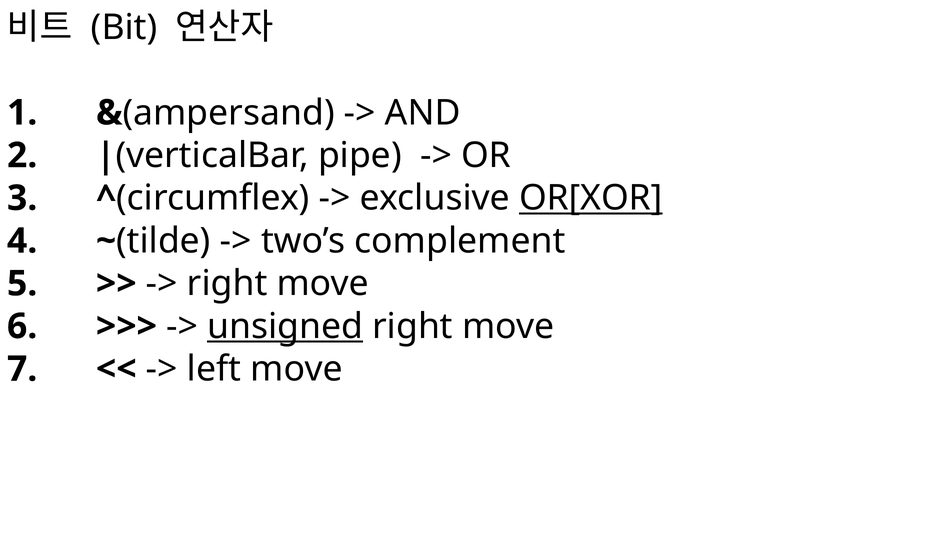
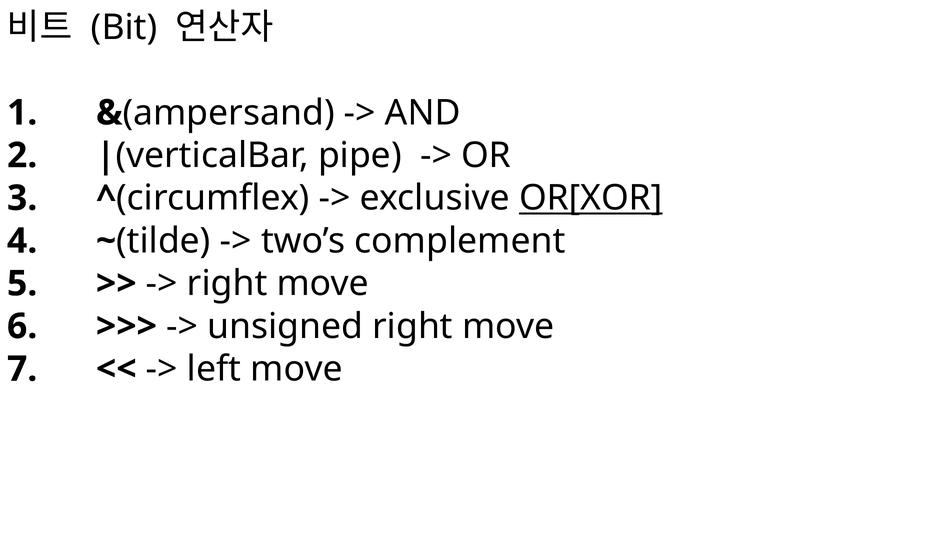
unsigned underline: present -> none
